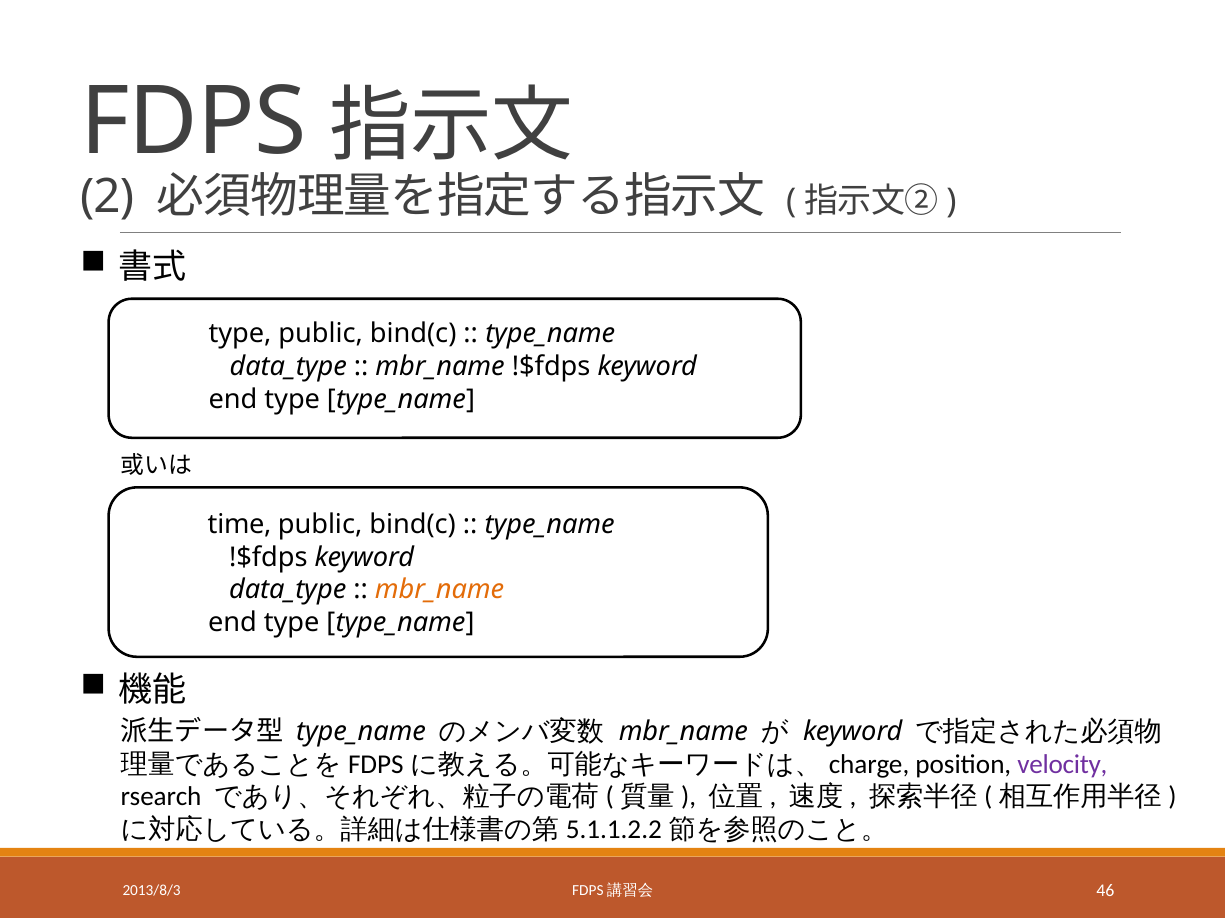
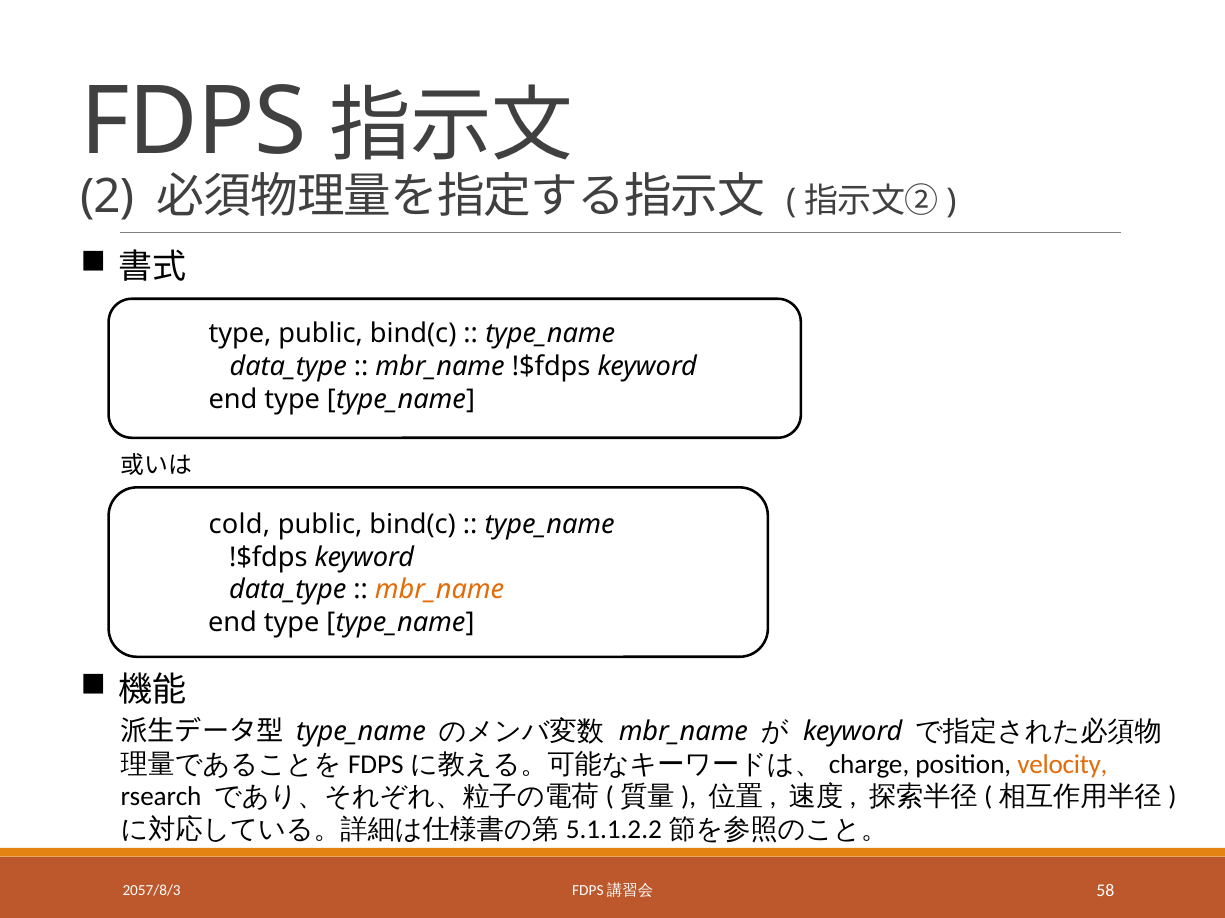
time: time -> cold
velocity colour: purple -> orange
2013/8/3: 2013/8/3 -> 2057/8/3
46: 46 -> 58
